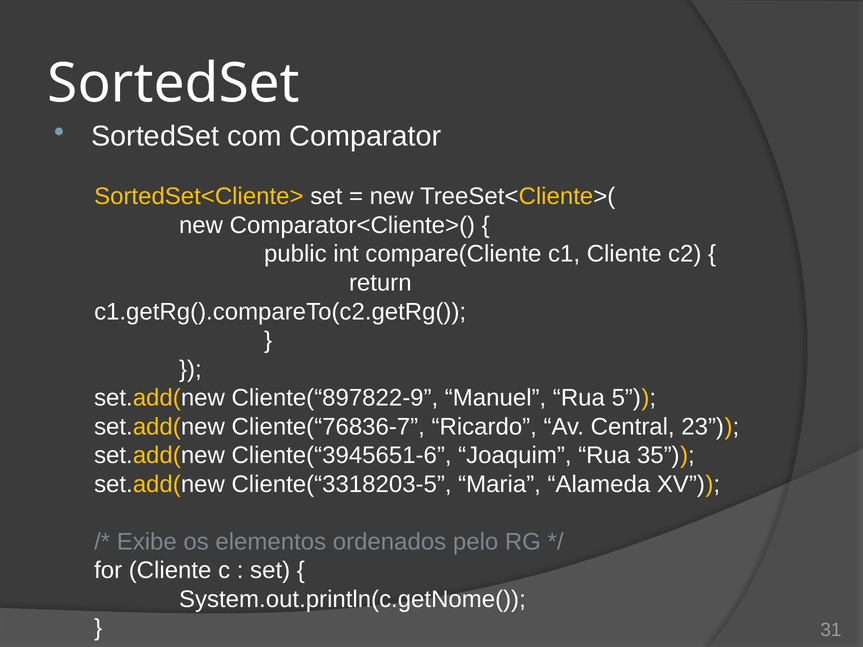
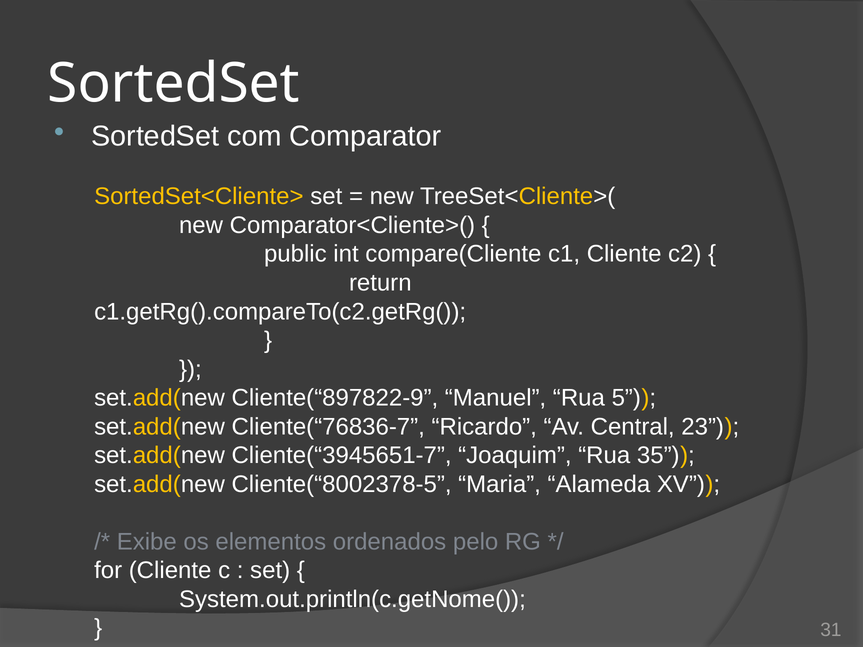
Cliente(“3945651-6: Cliente(“3945651-6 -> Cliente(“3945651-7
Cliente(“3318203-5: Cliente(“3318203-5 -> Cliente(“8002378-5
